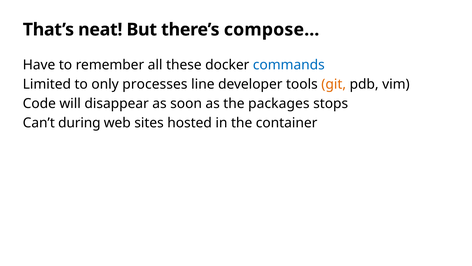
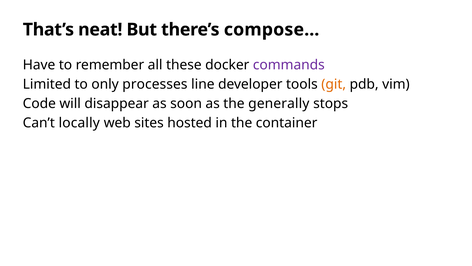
commands colour: blue -> purple
packages: packages -> generally
during: during -> locally
